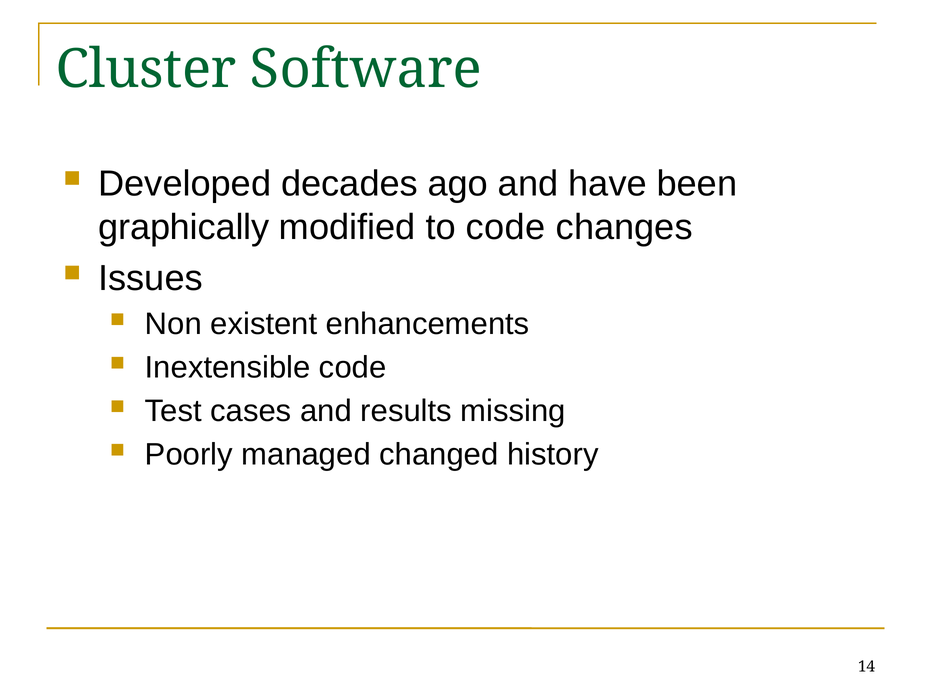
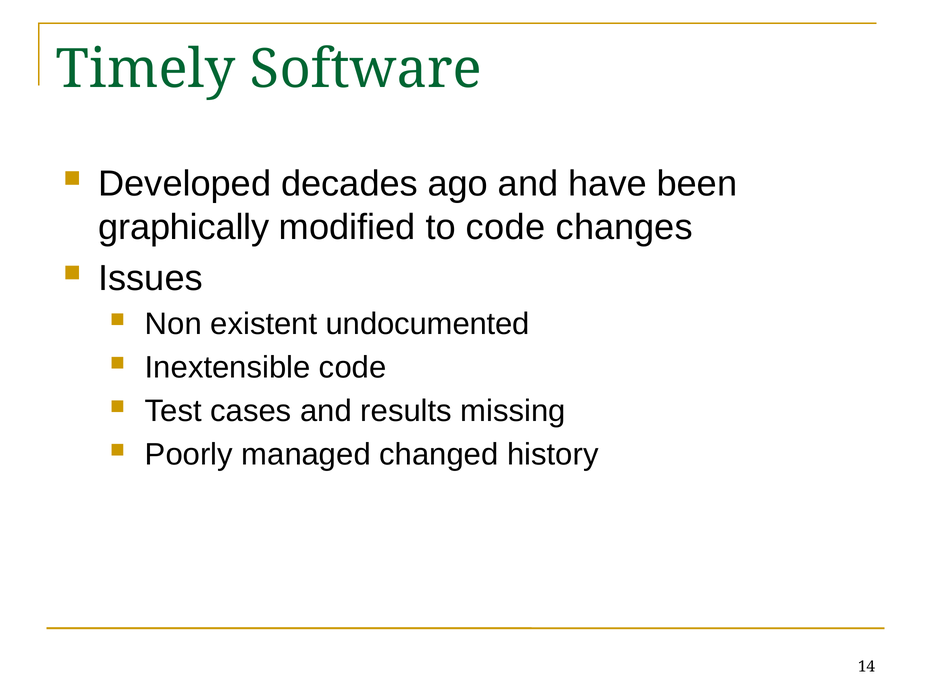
Cluster: Cluster -> Timely
enhancements: enhancements -> undocumented
